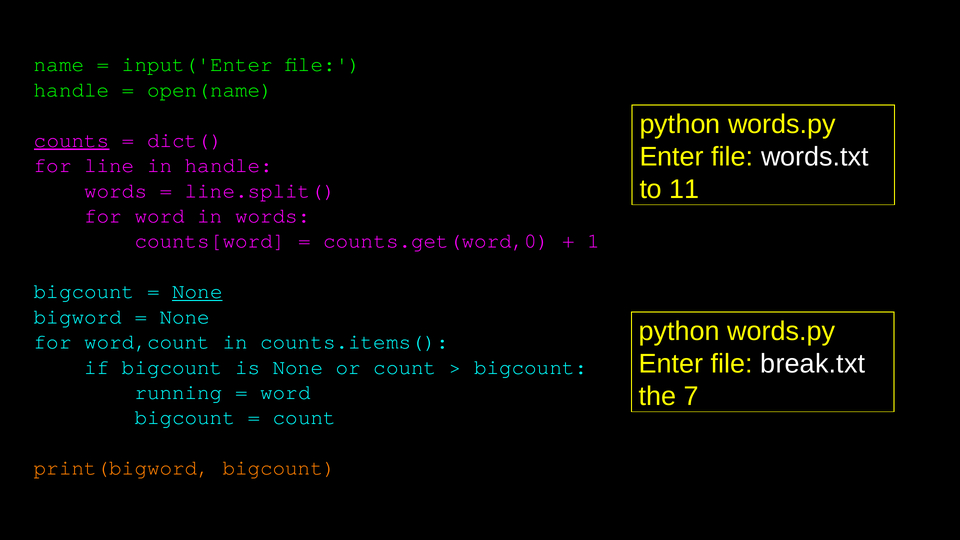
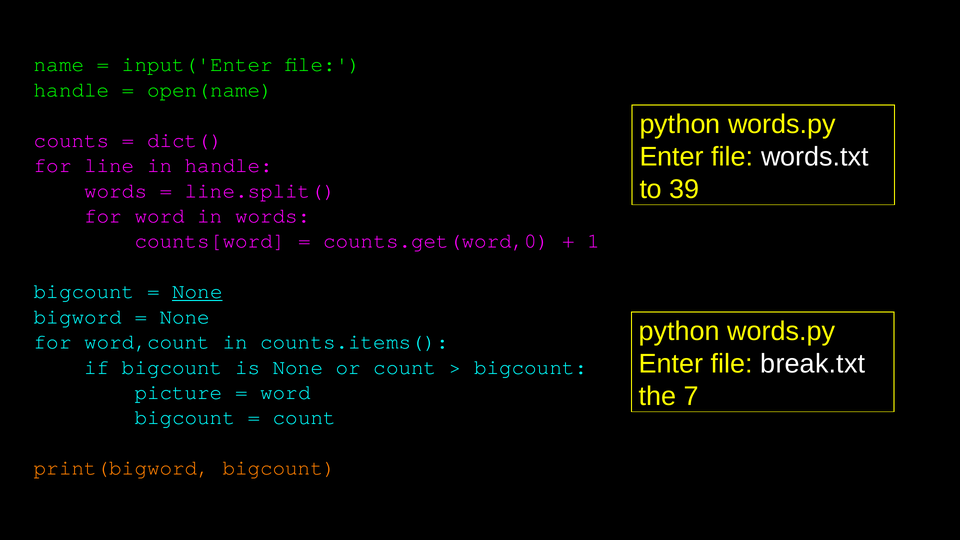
counts underline: present -> none
11: 11 -> 39
running: running -> picture
